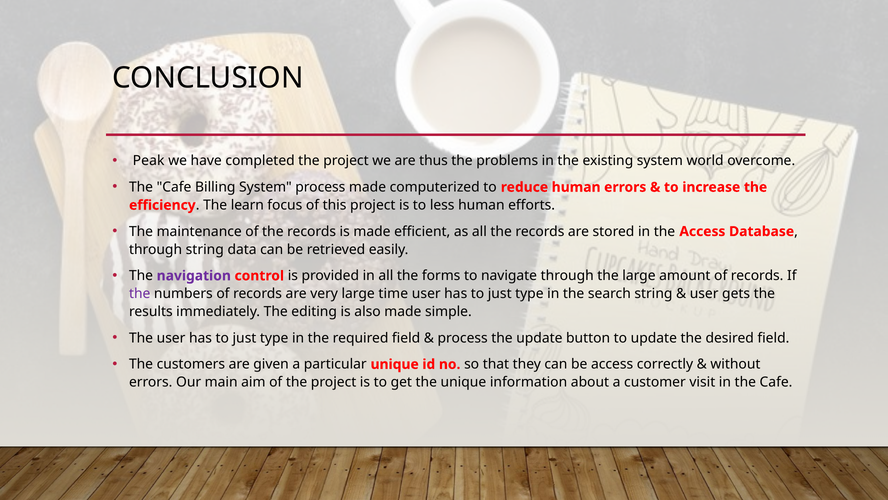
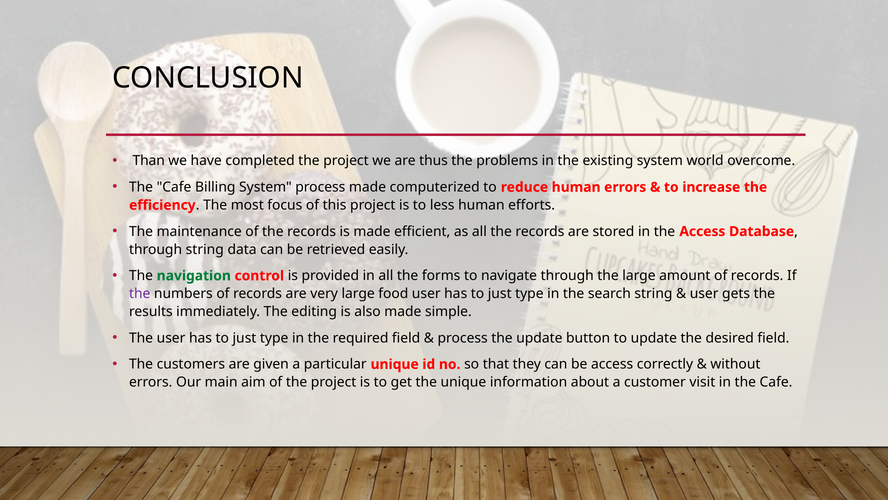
Peak: Peak -> Than
learn: learn -> most
navigation colour: purple -> green
time: time -> food
